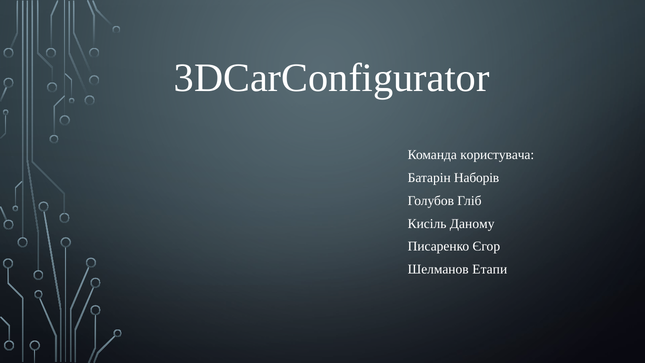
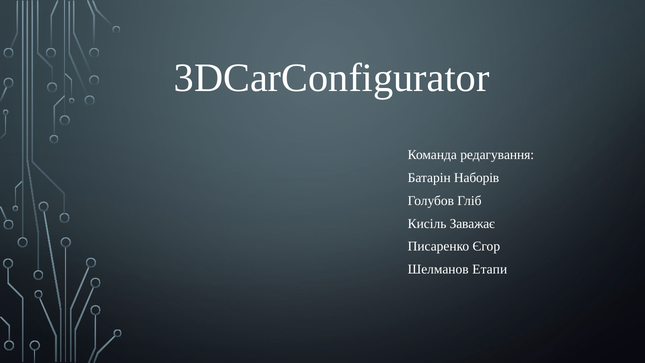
користувача: користувача -> редагування
Даному: Даному -> Заважає
